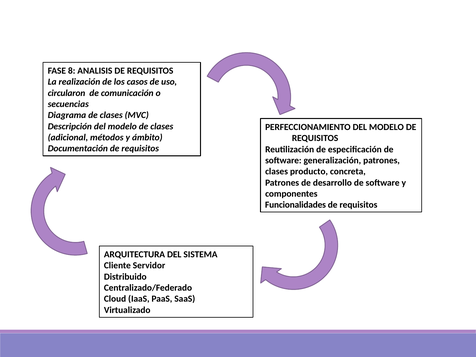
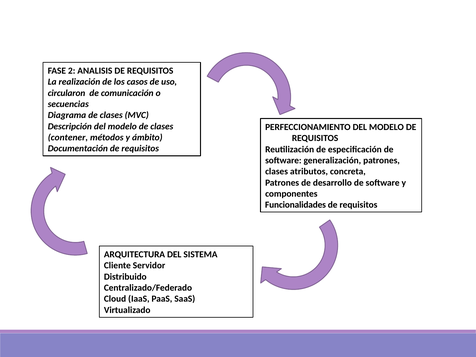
8: 8 -> 2
adicional: adicional -> contener
producto: producto -> atributos
